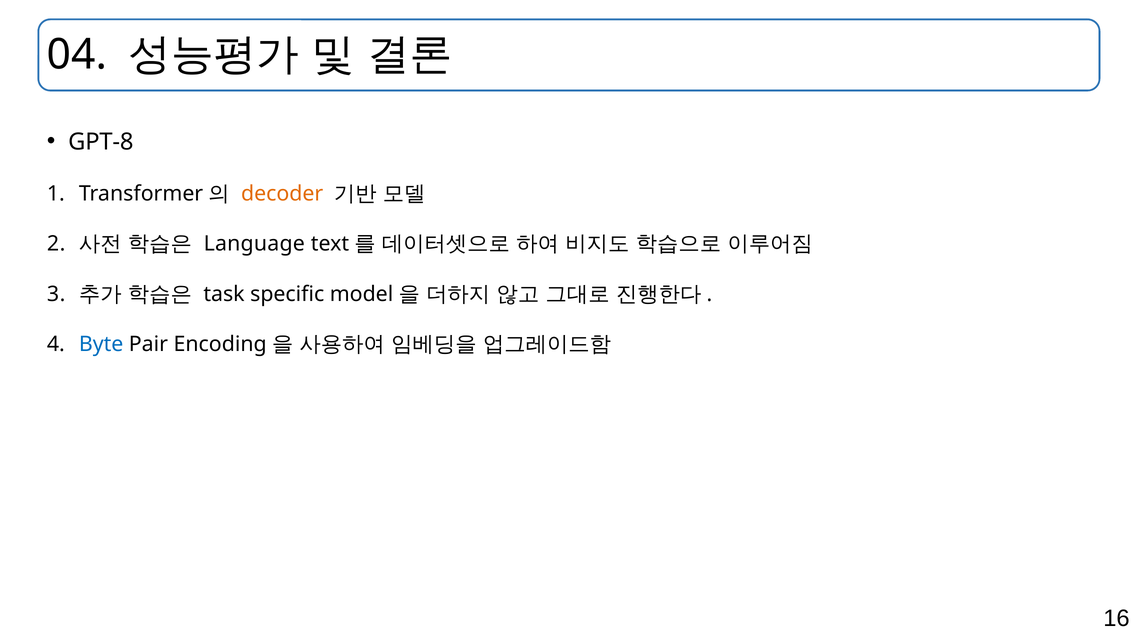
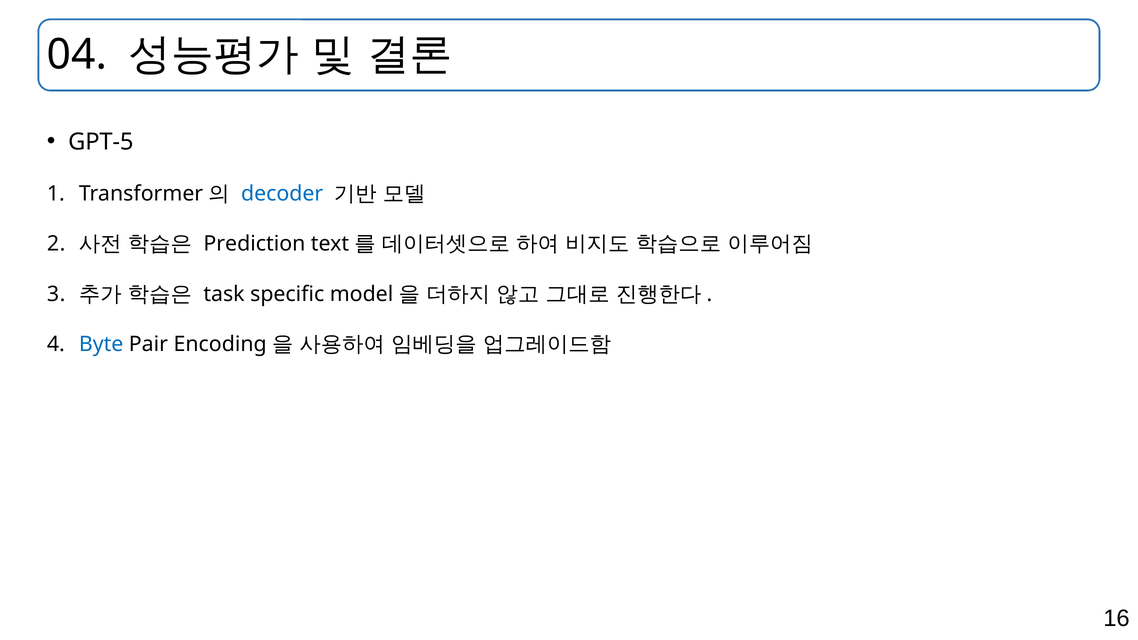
GPT-8: GPT-8 -> GPT-5
decoder colour: orange -> blue
Language: Language -> Prediction
